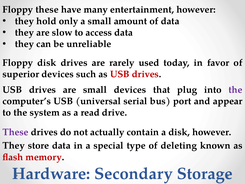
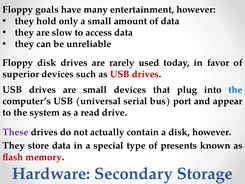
Floppy these: these -> goals
the at (235, 90) colour: purple -> blue
deleting: deleting -> presents
